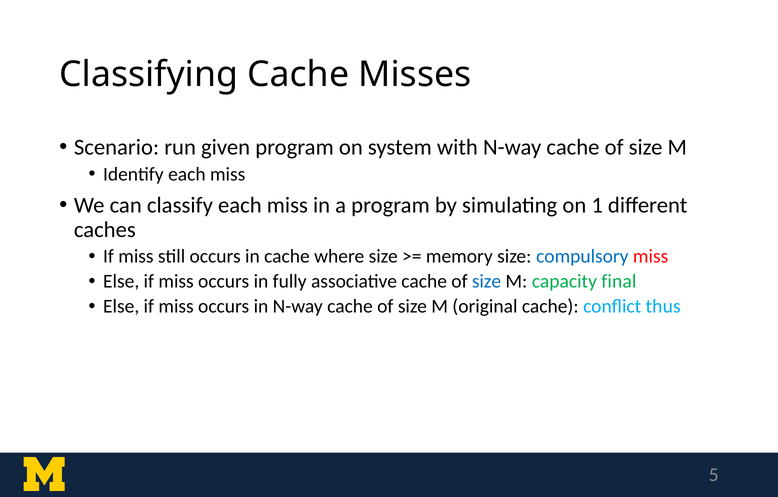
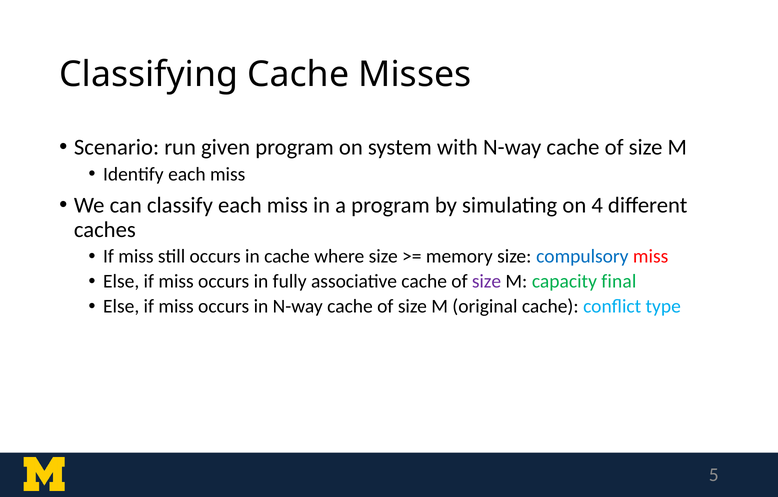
1: 1 -> 4
size at (487, 282) colour: blue -> purple
thus: thus -> type
